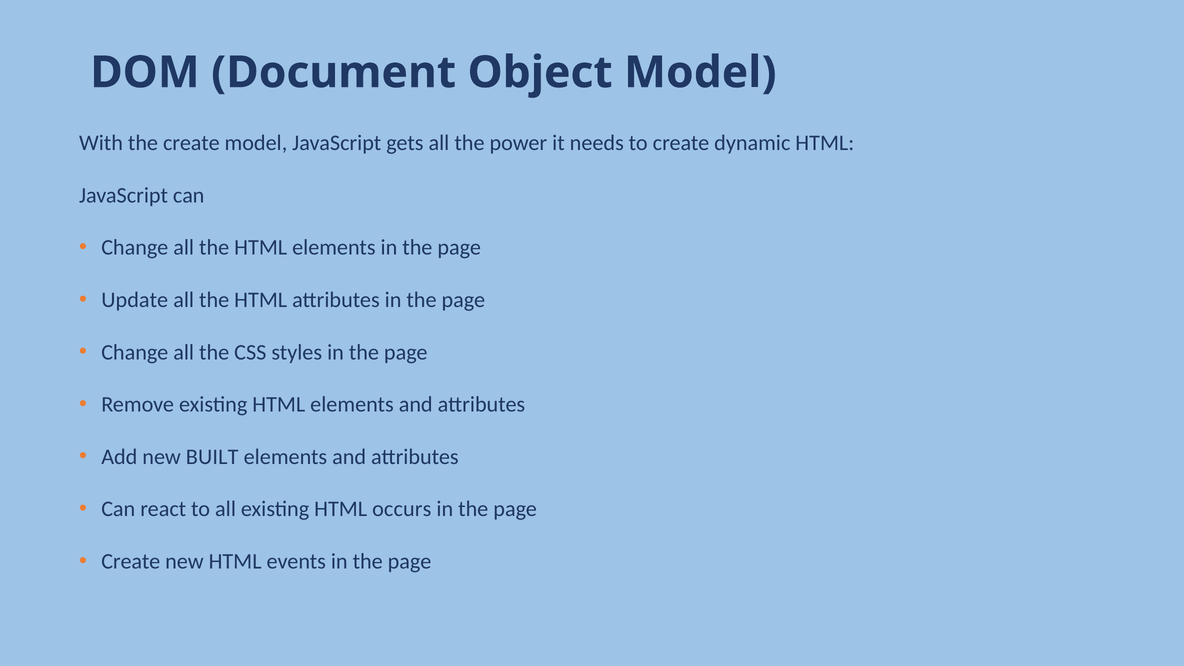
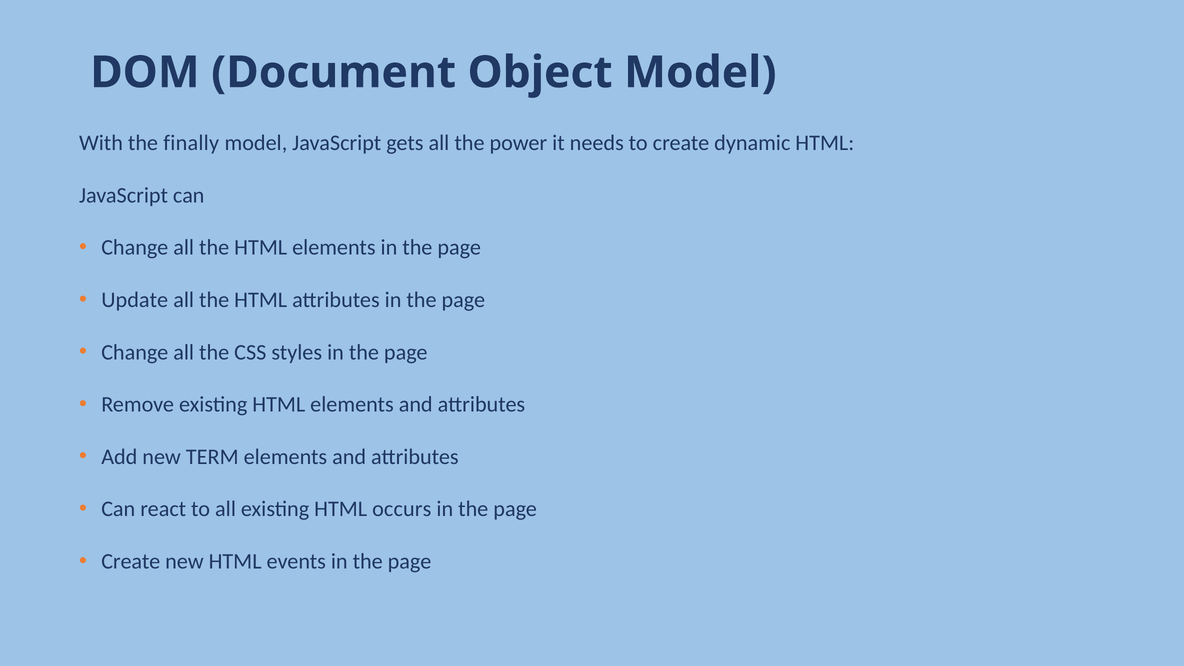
the create: create -> finally
BUILT: BUILT -> TERM
